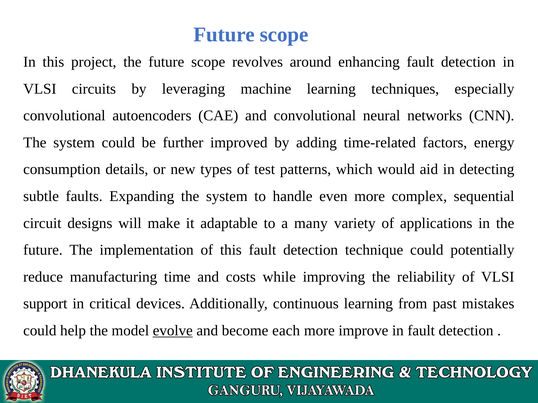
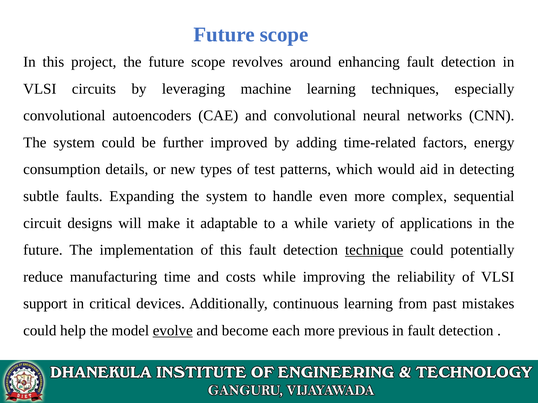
a many: many -> while
technique underline: none -> present
improve: improve -> previous
